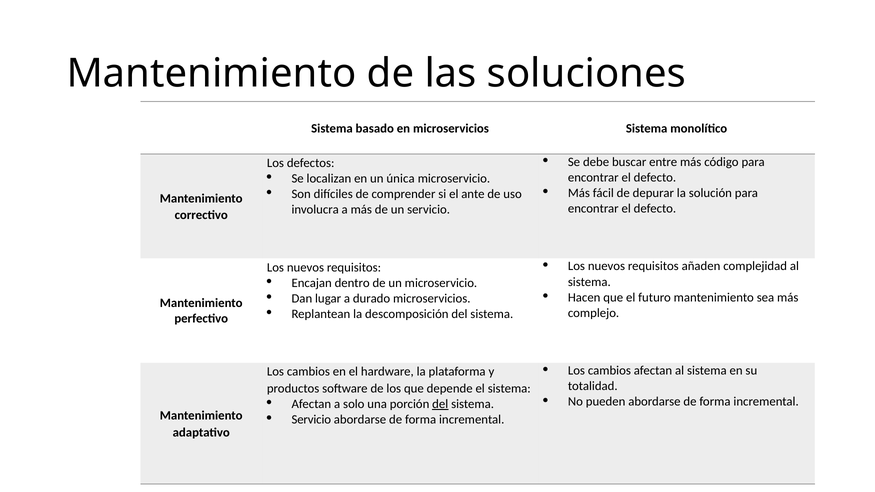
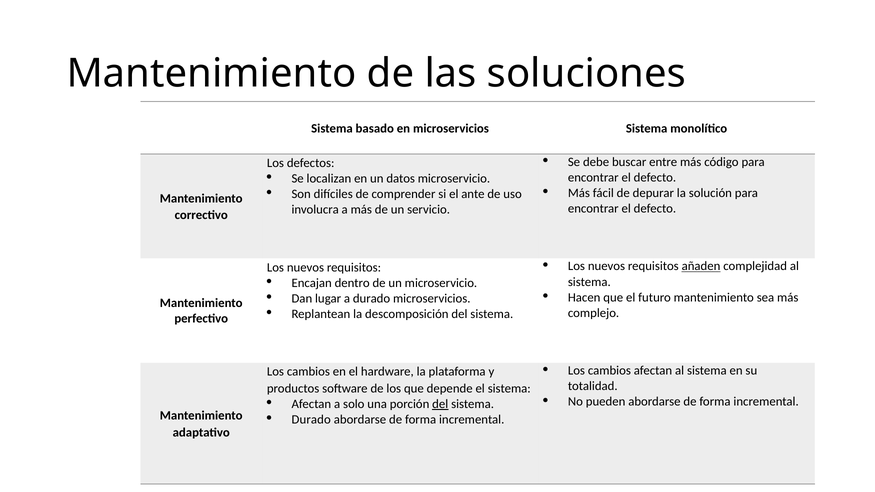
única: única -> datos
añaden underline: none -> present
Servicio at (311, 420): Servicio -> Durado
